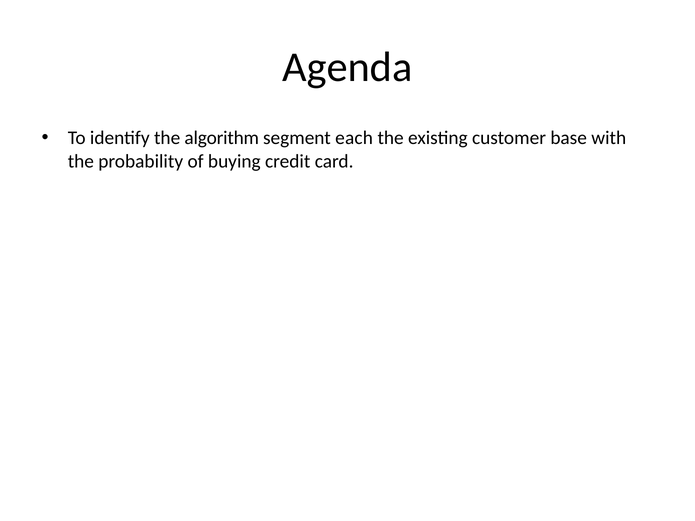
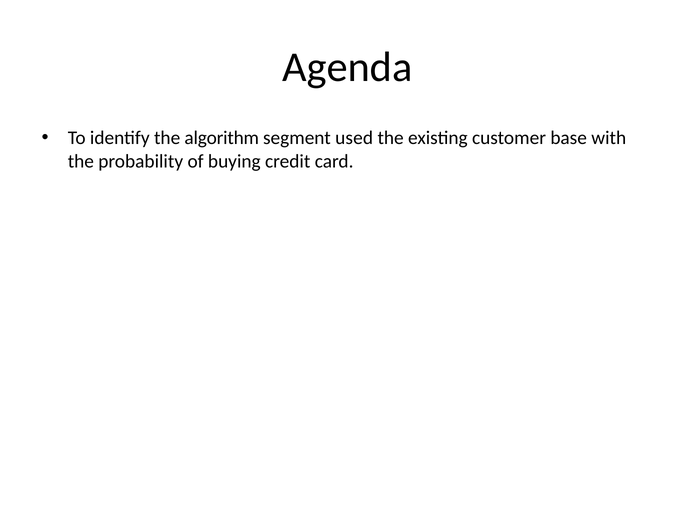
each: each -> used
